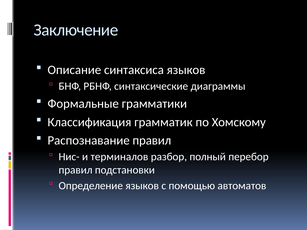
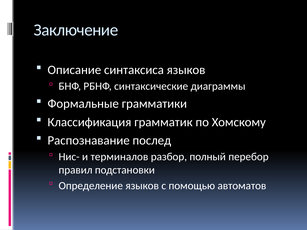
Распознавание правил: правил -> послед
